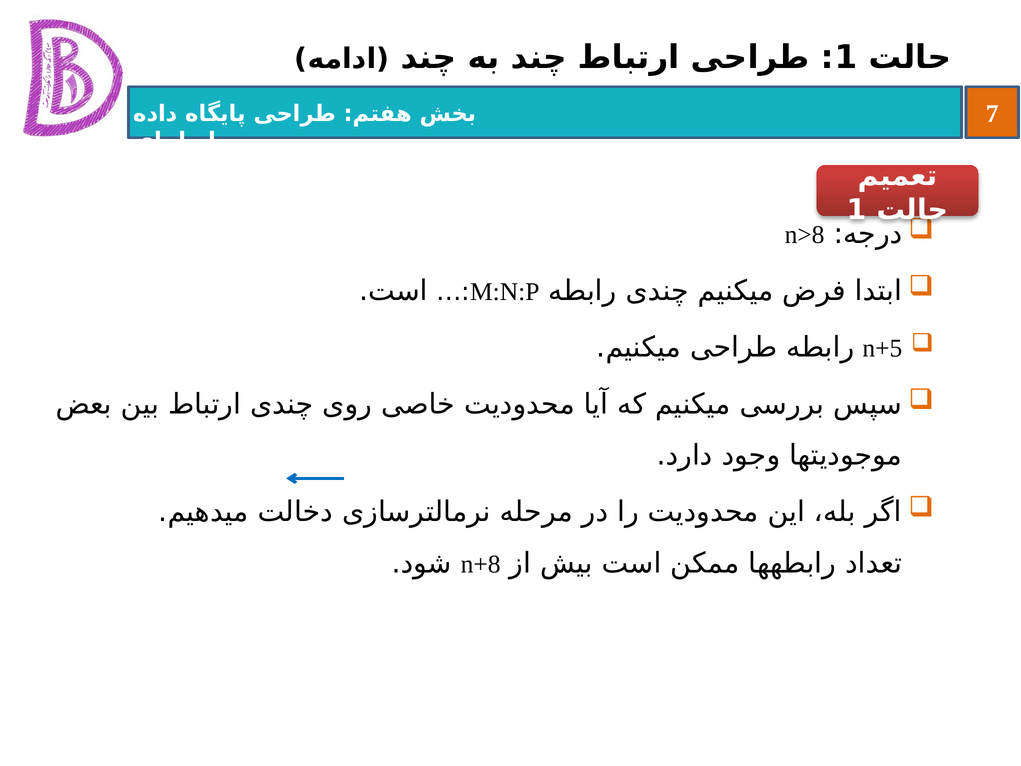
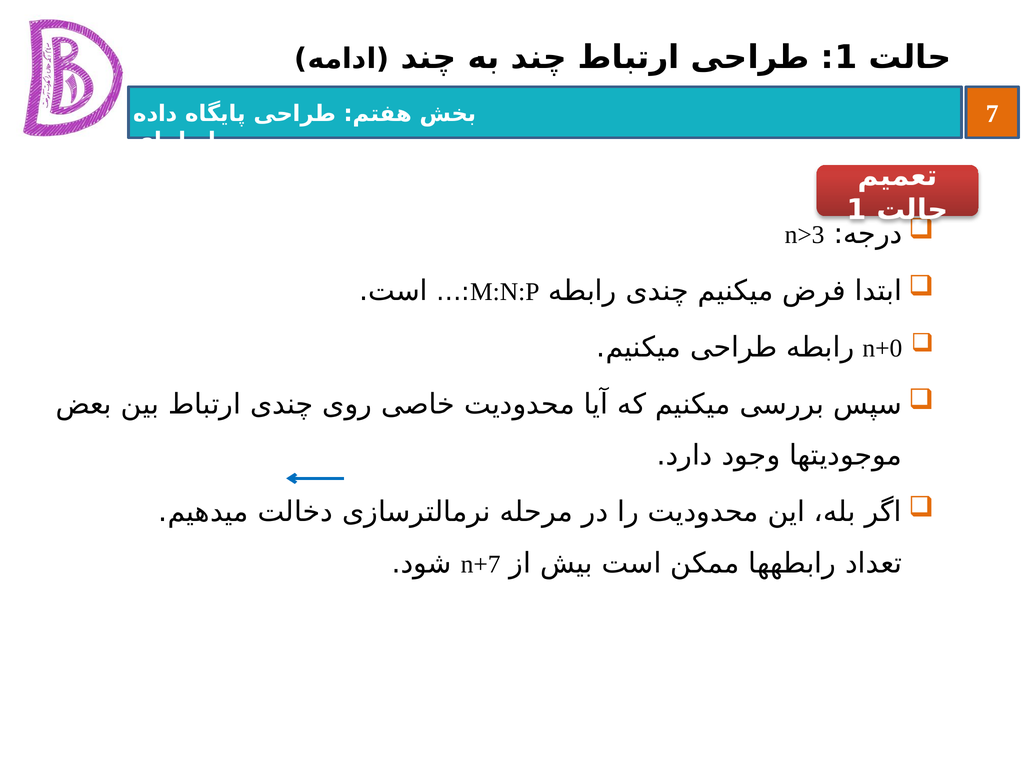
n>8: n>8 -> n>3
n+5: n+5 -> n+0
n+8: n+8 -> n+7
